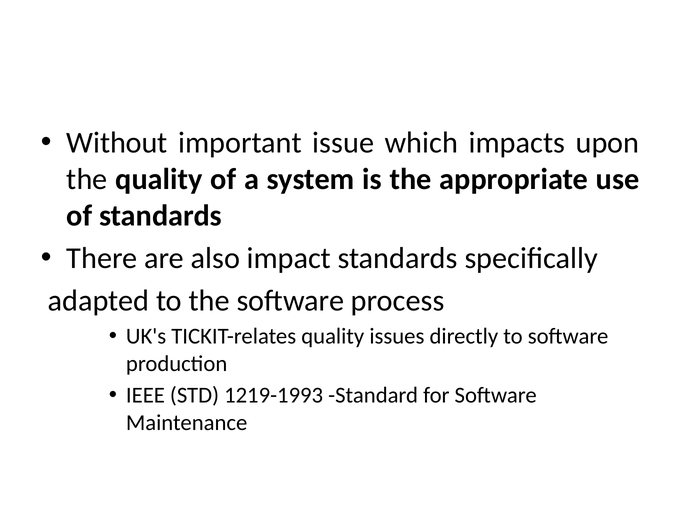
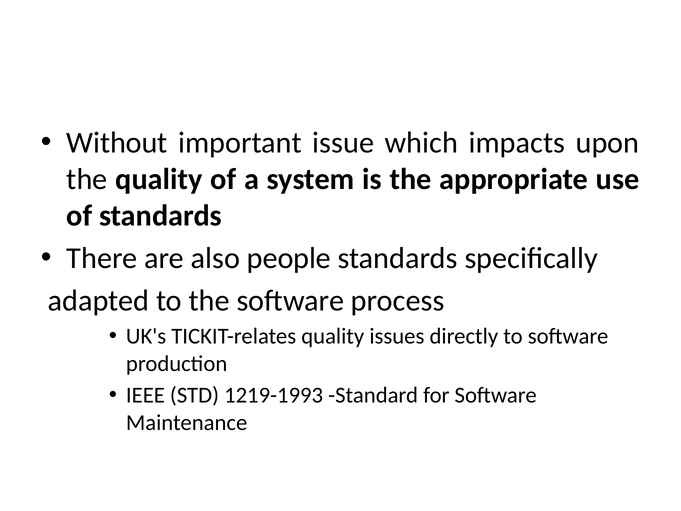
impact: impact -> people
